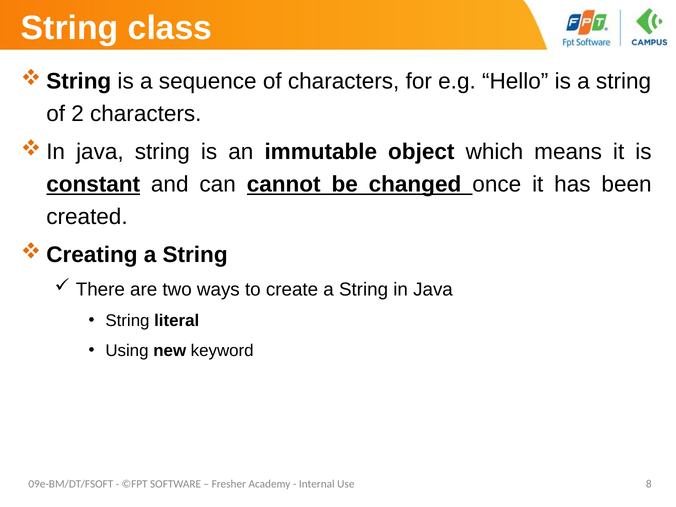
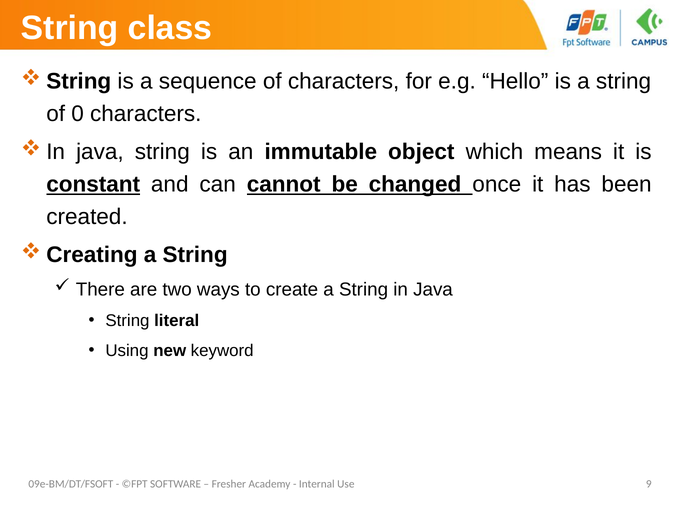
2: 2 -> 0
8: 8 -> 9
